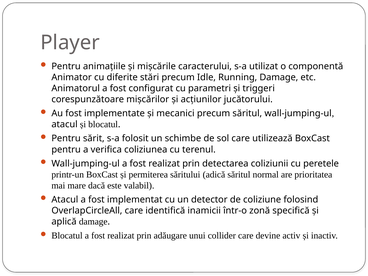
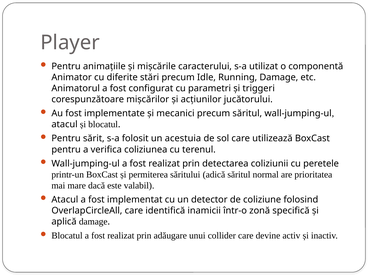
schimbe: schimbe -> acestuia
